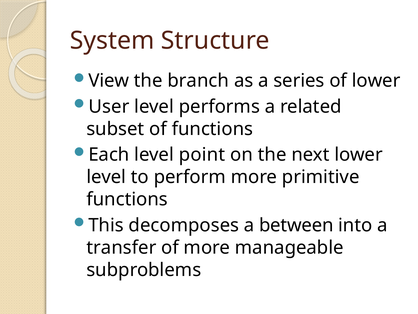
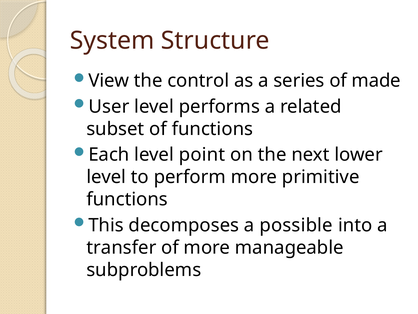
branch: branch -> control
of lower: lower -> made
between: between -> possible
